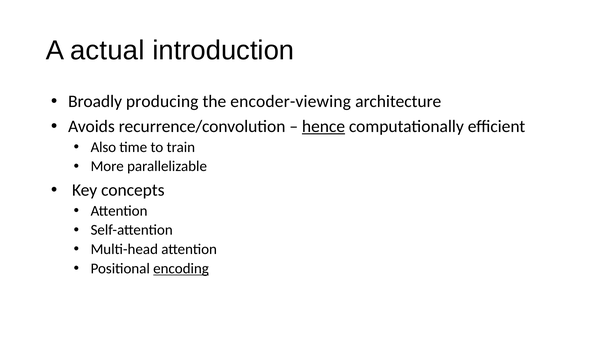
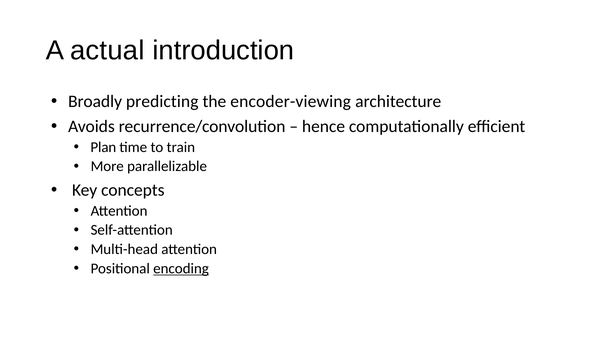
producing: producing -> predicting
hence underline: present -> none
Also: Also -> Plan
